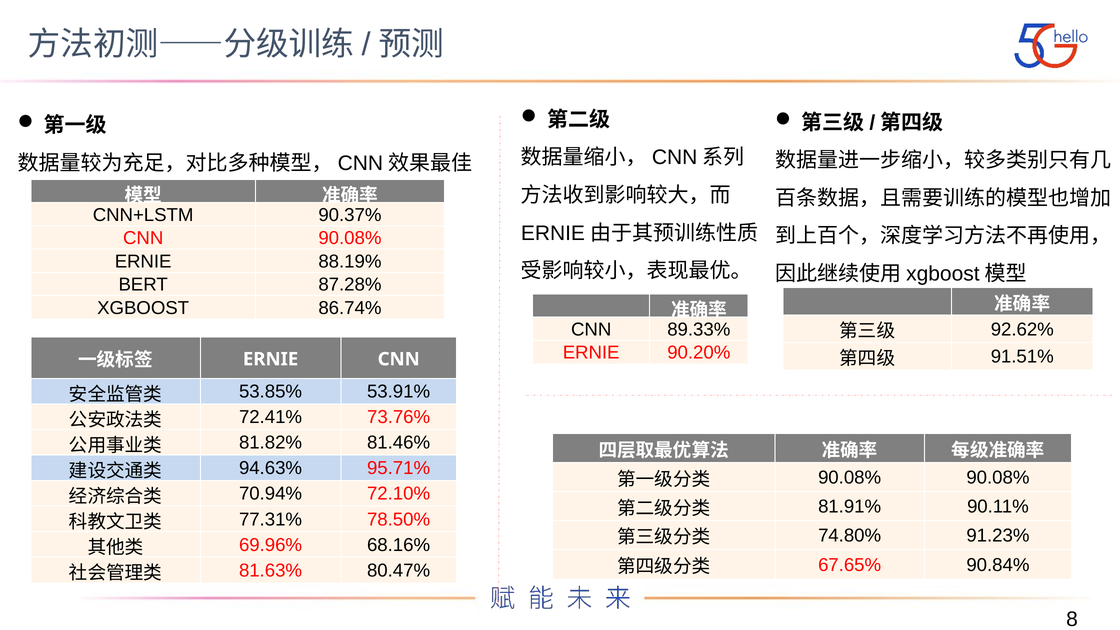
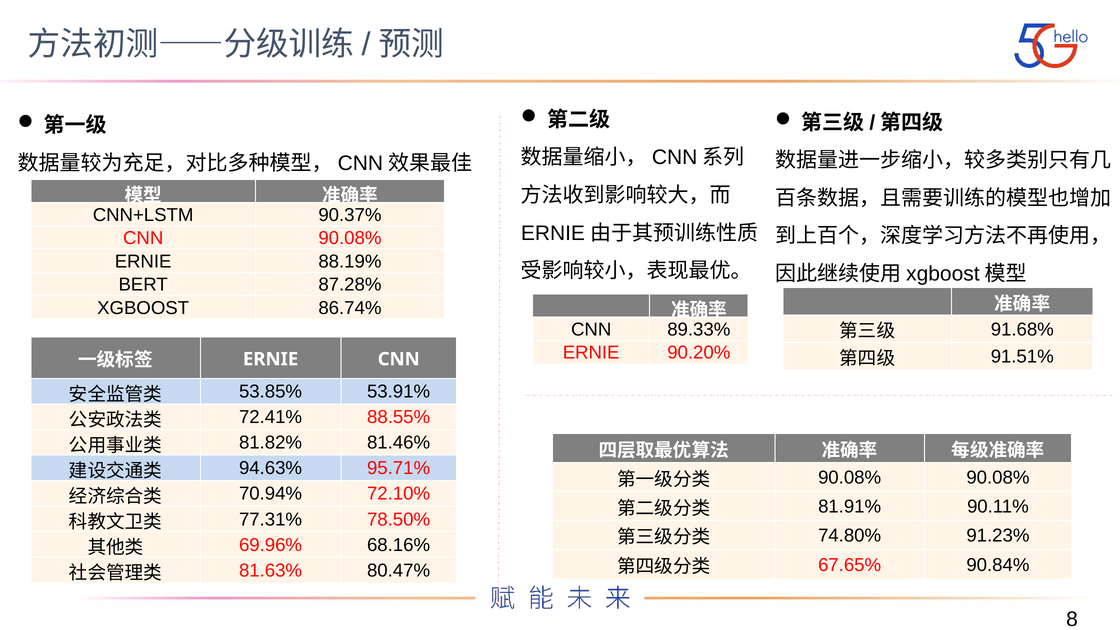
92.62%: 92.62% -> 91.68%
73.76%: 73.76% -> 88.55%
